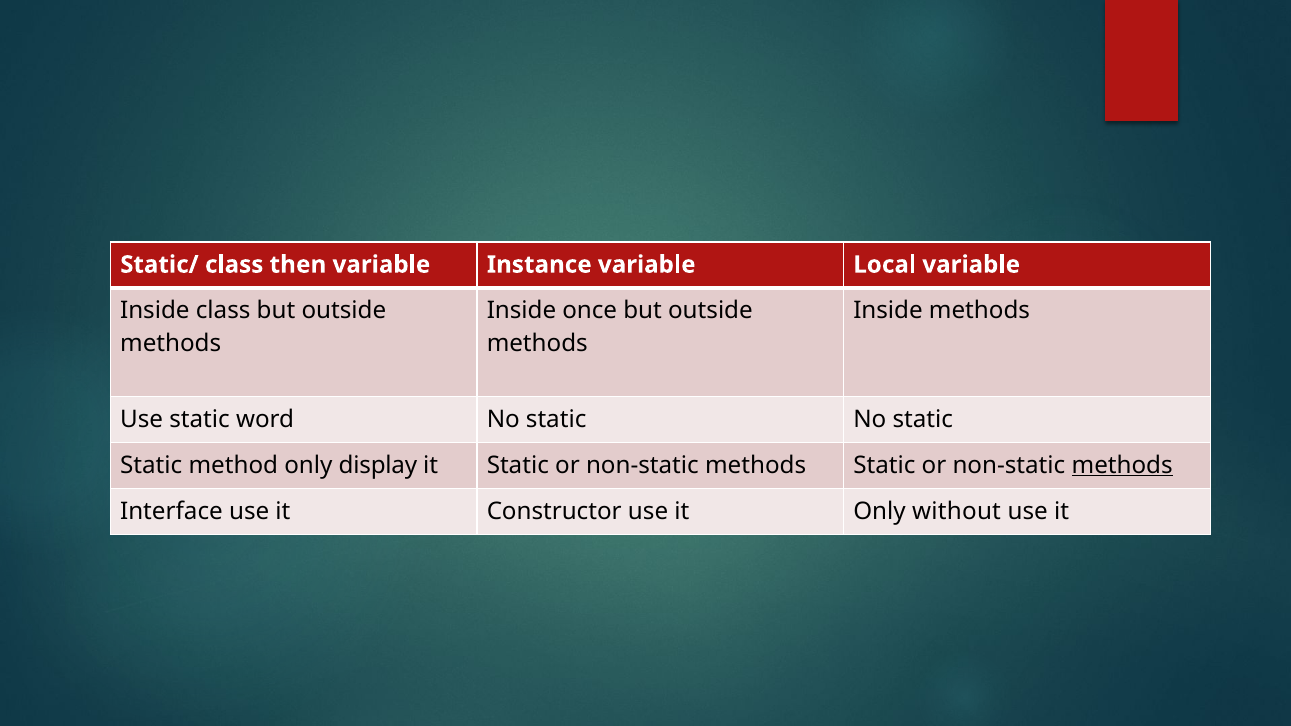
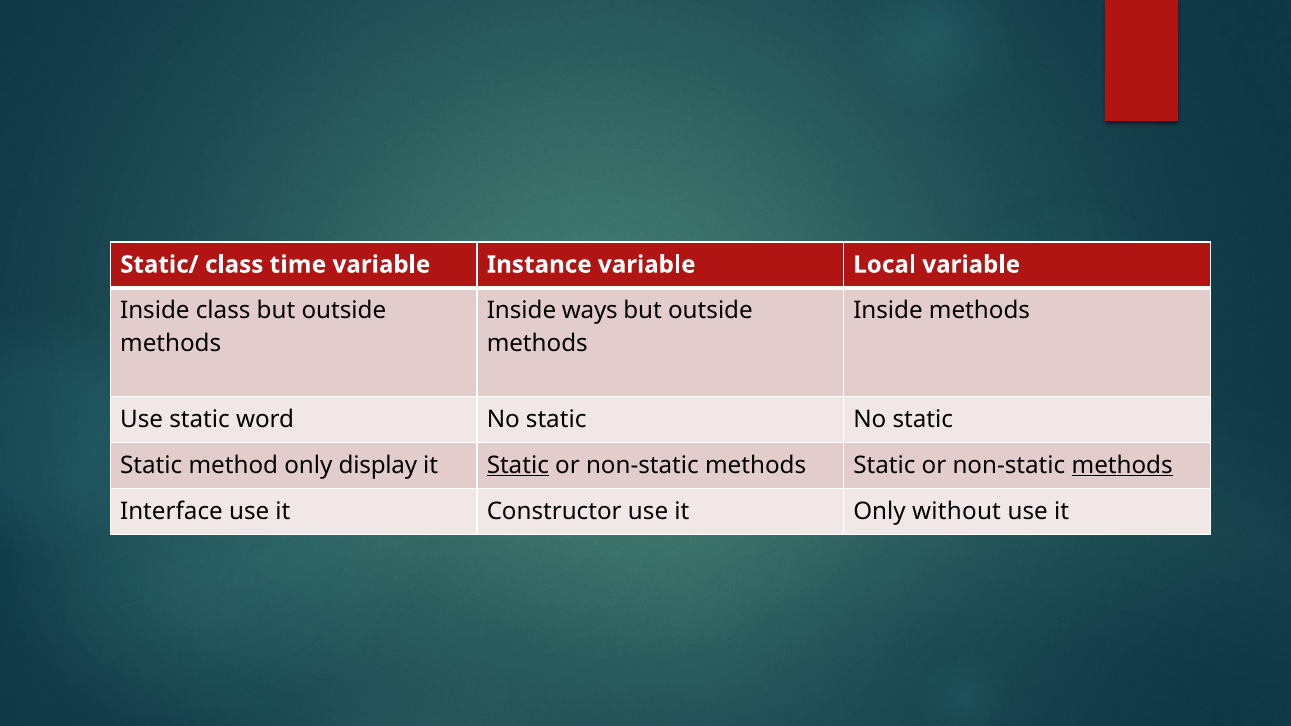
then: then -> time
once: once -> ways
Static at (518, 465) underline: none -> present
